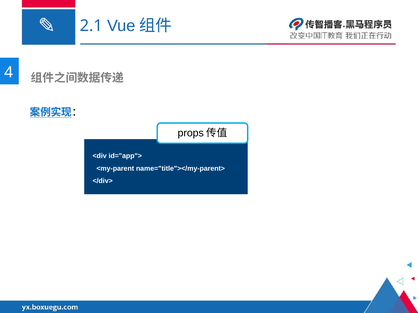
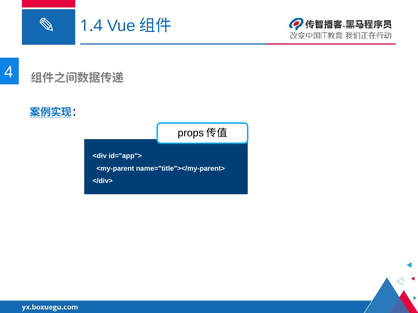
2.1: 2.1 -> 1.4
